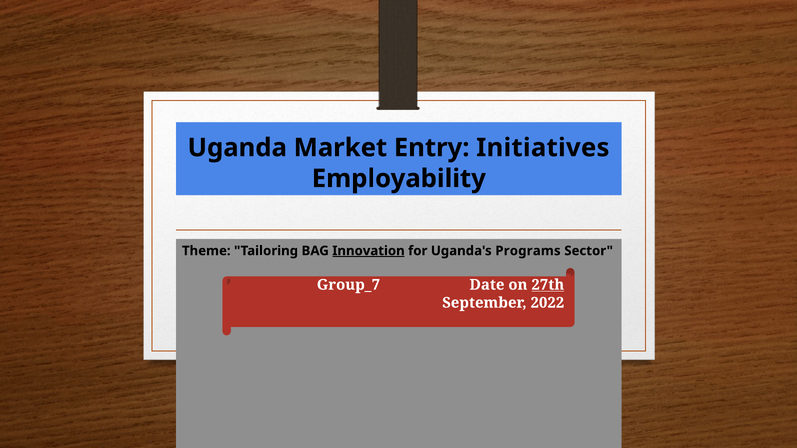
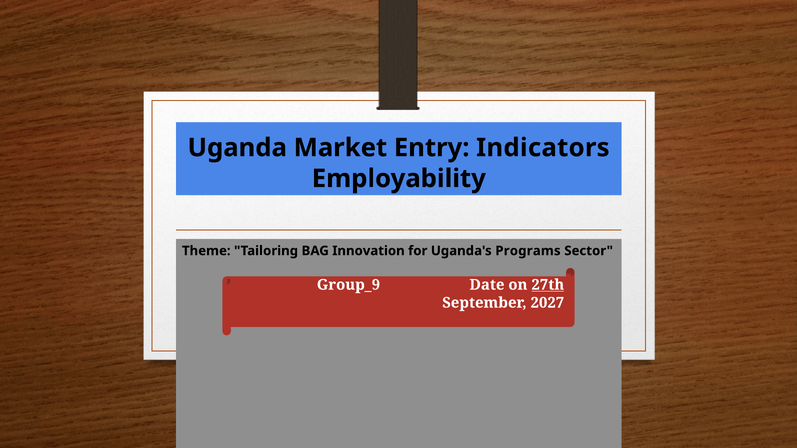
Initiatives: Initiatives -> Indicators
Innovation underline: present -> none
Group_7: Group_7 -> Group_9
2022: 2022 -> 2027
